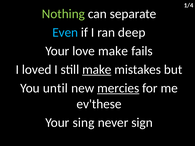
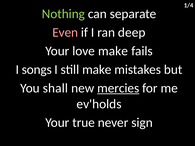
Even colour: light blue -> pink
loved: loved -> songs
make at (97, 70) underline: present -> none
until: until -> shall
ev'these: ev'these -> ev'holds
sing: sing -> true
